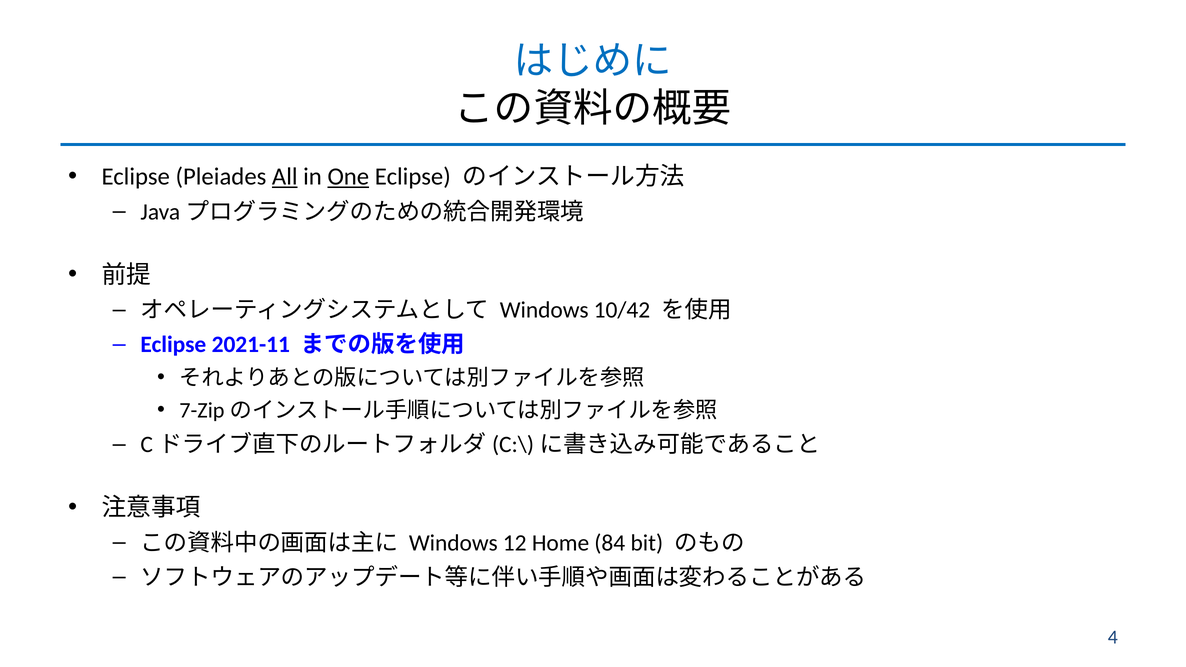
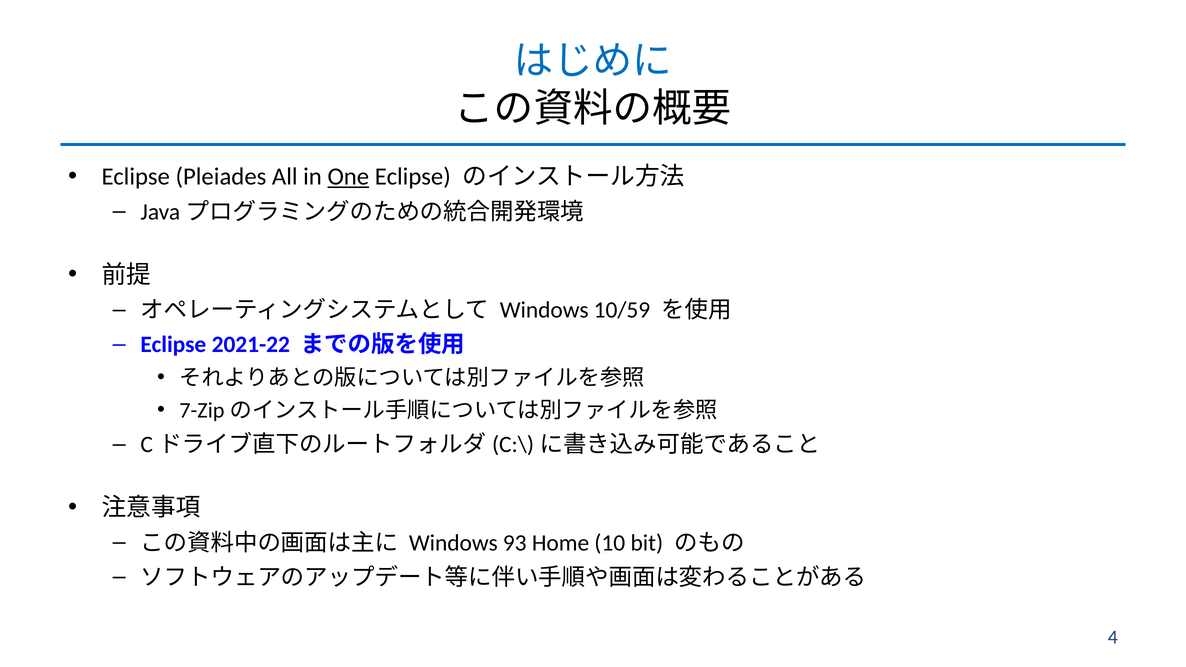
All underline: present -> none
10/42: 10/42 -> 10/59
2021-11: 2021-11 -> 2021-22
12: 12 -> 93
84: 84 -> 10
